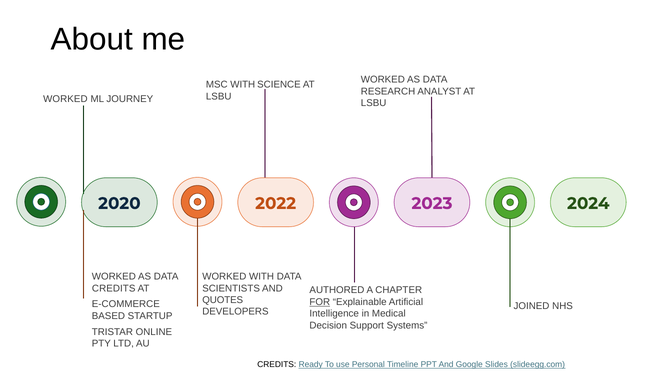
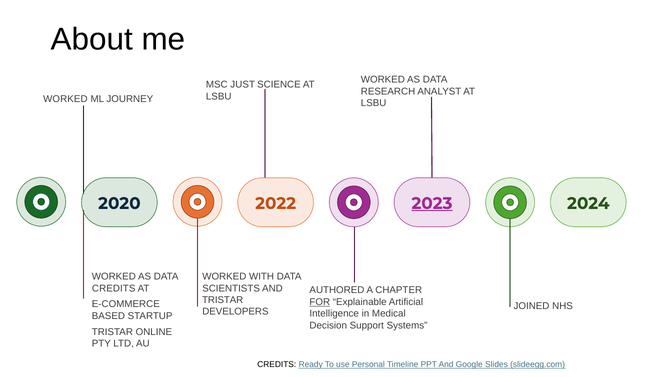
MSC WITH: WITH -> JUST
2023 underline: none -> present
QUOTES at (223, 300): QUOTES -> TRISTAR
